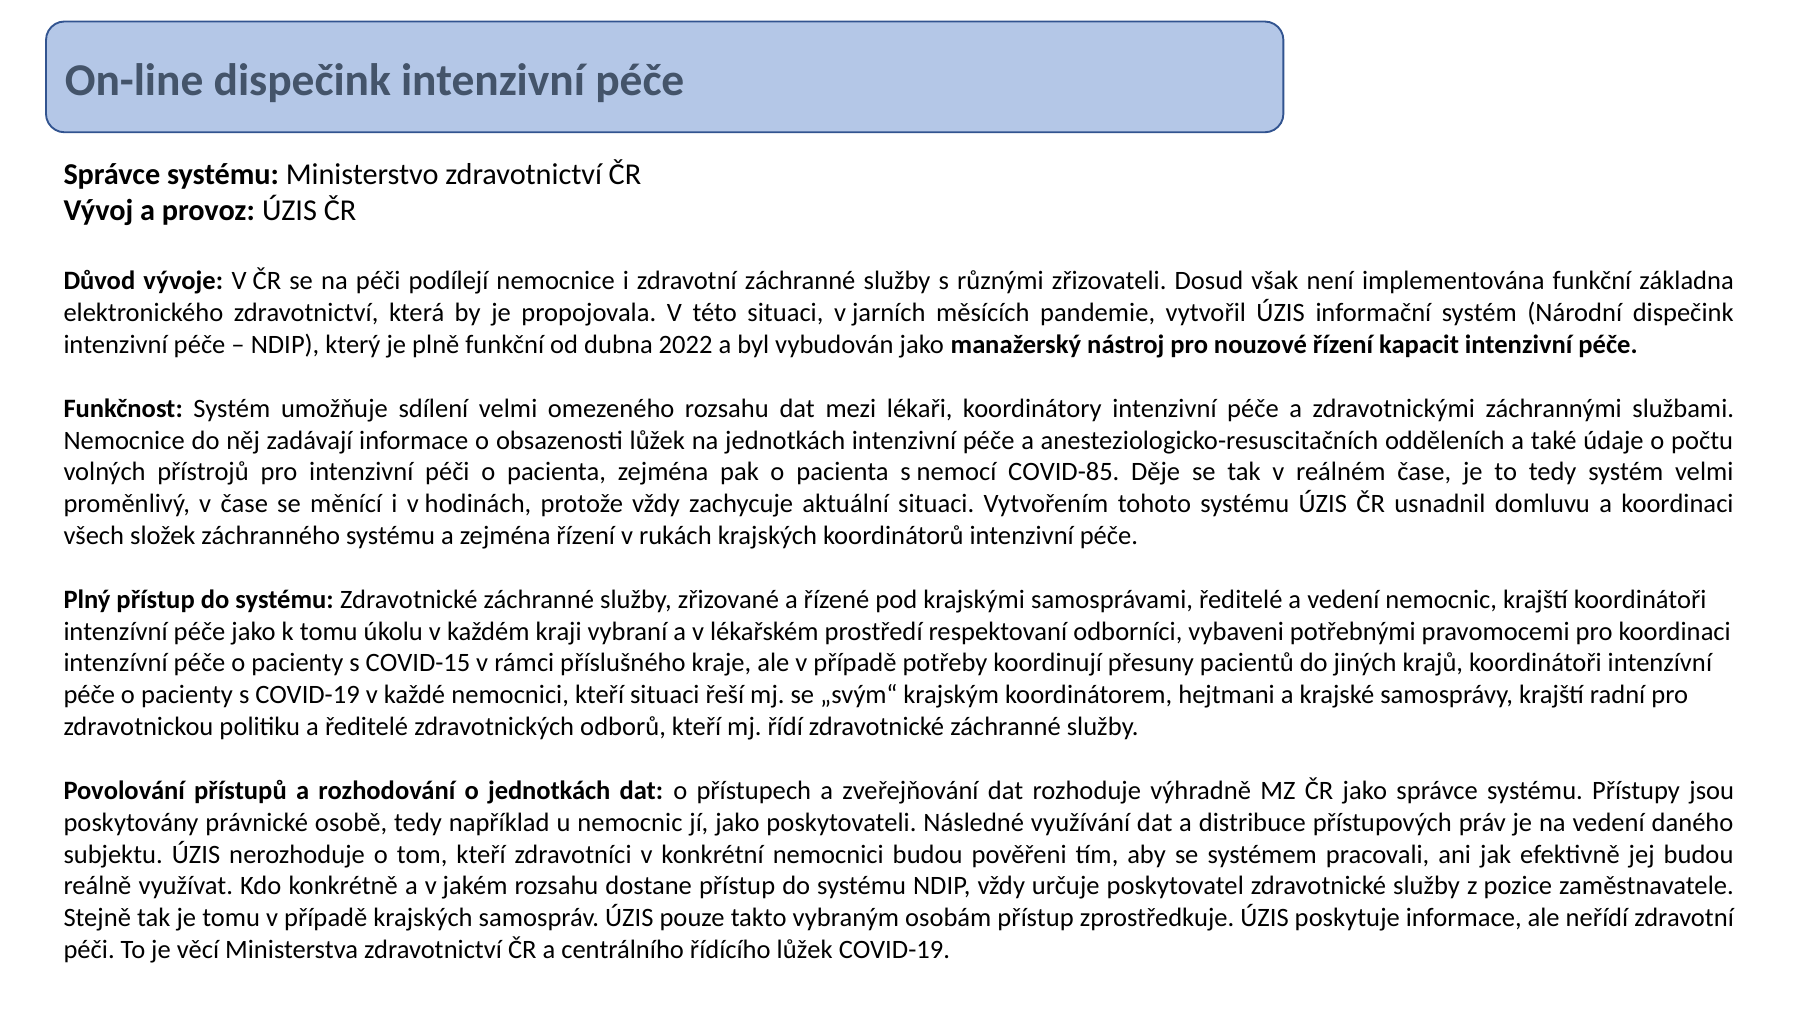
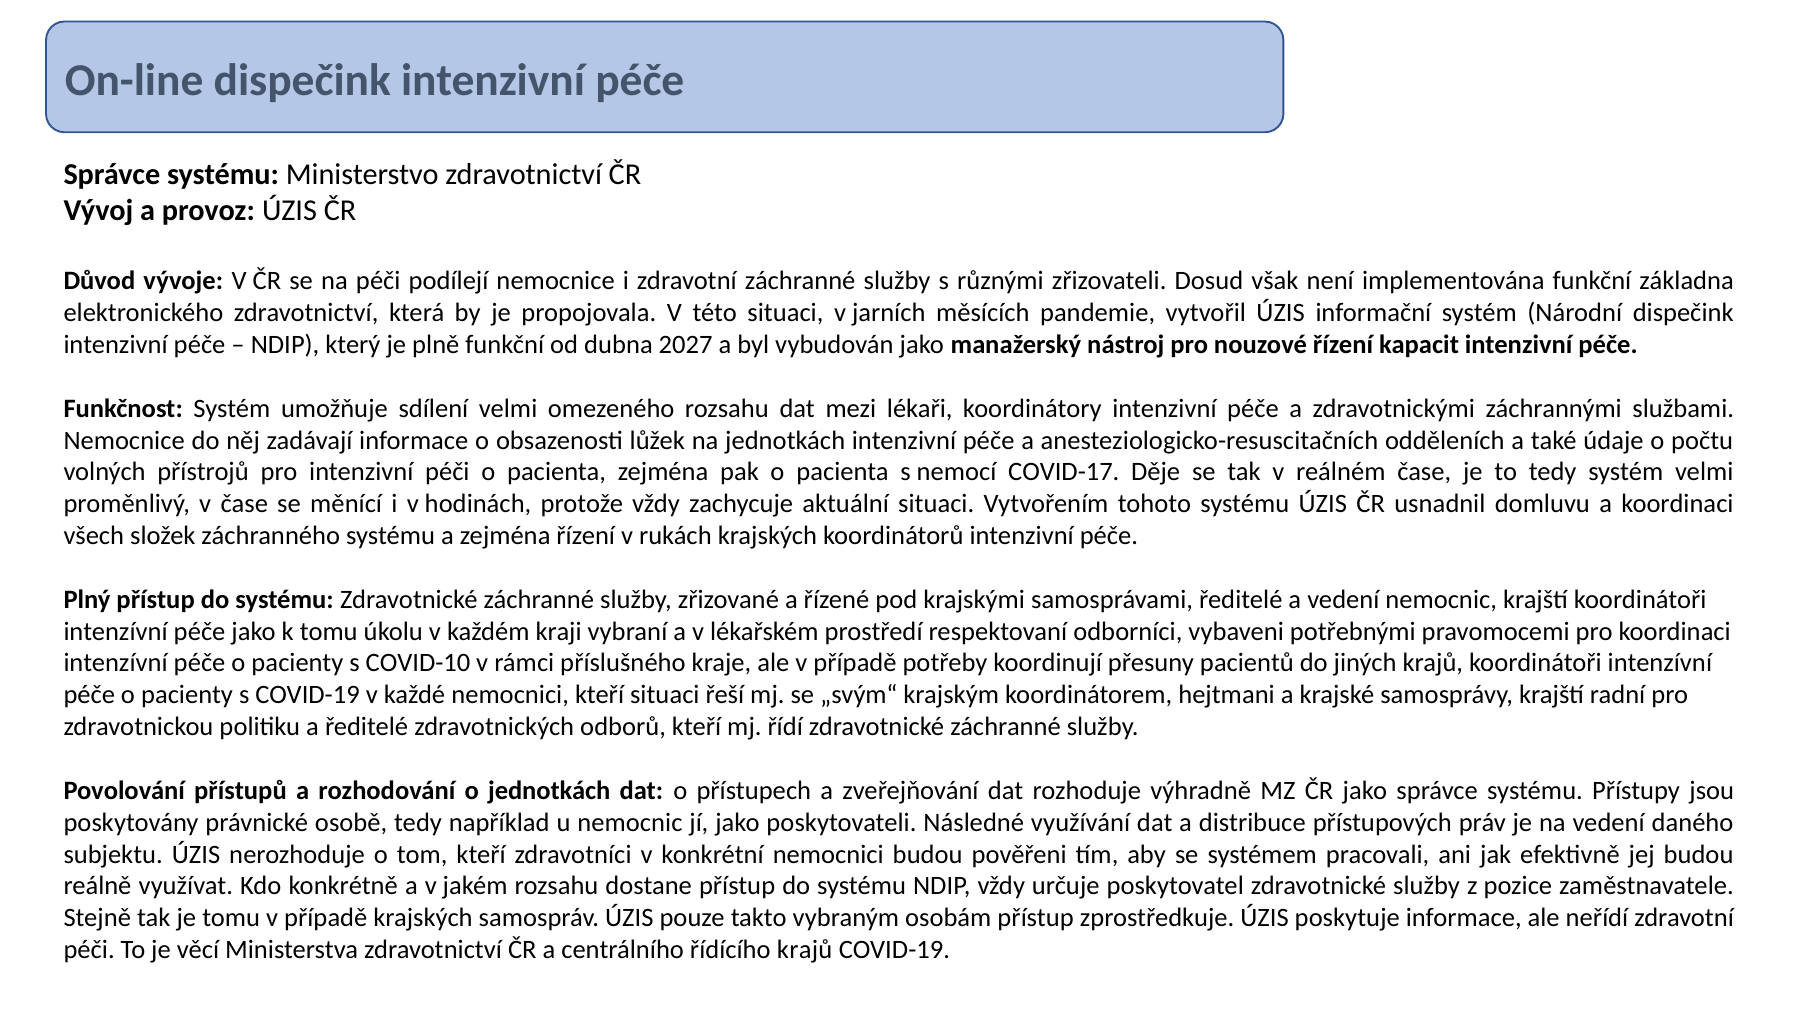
2022: 2022 -> 2027
COVID-85: COVID-85 -> COVID-17
COVID-15: COVID-15 -> COVID-10
řídícího lůžek: lůžek -> krajů
